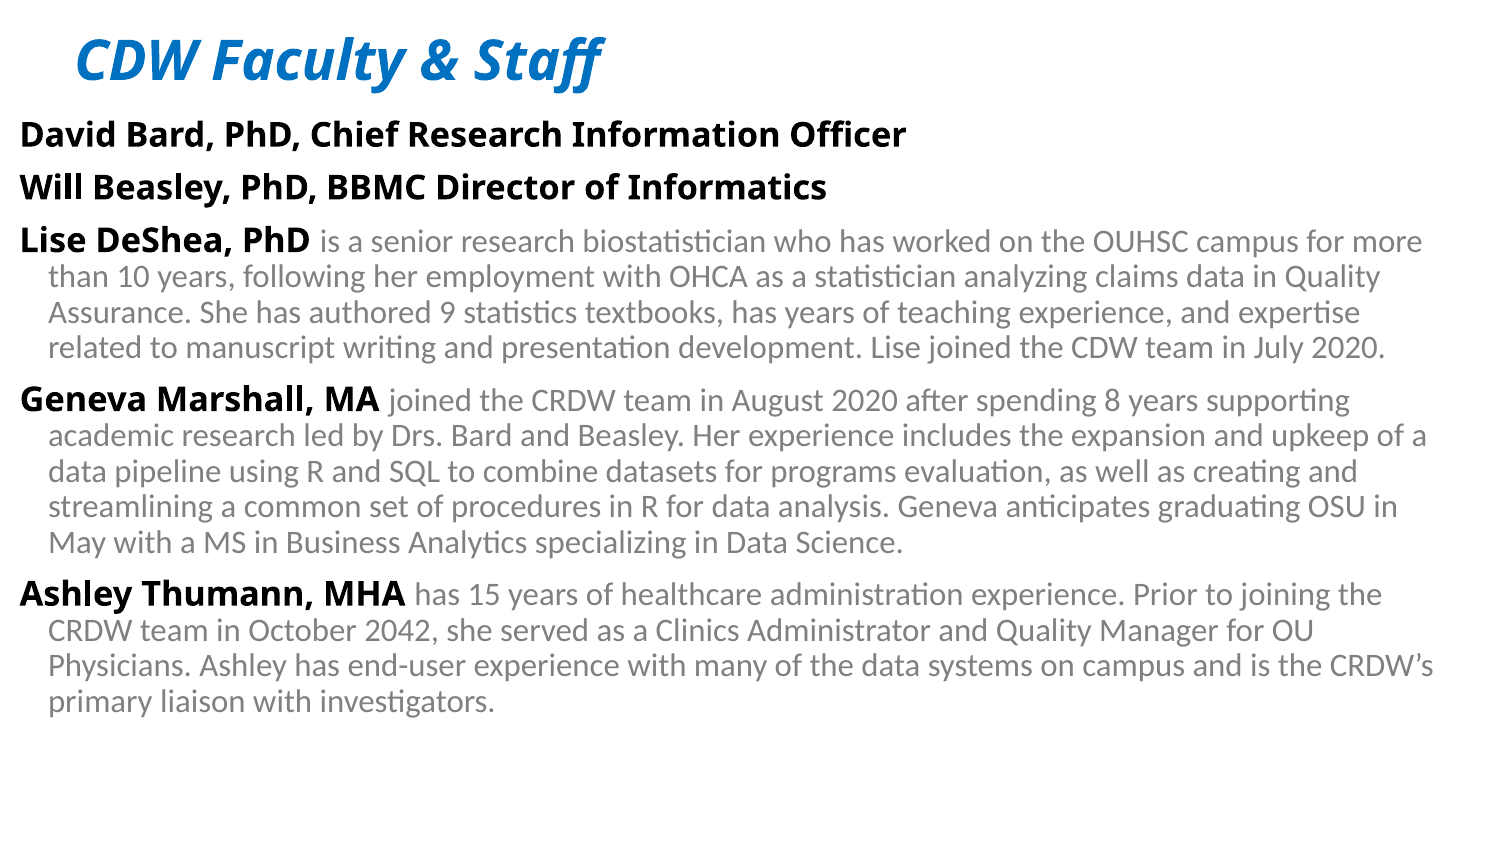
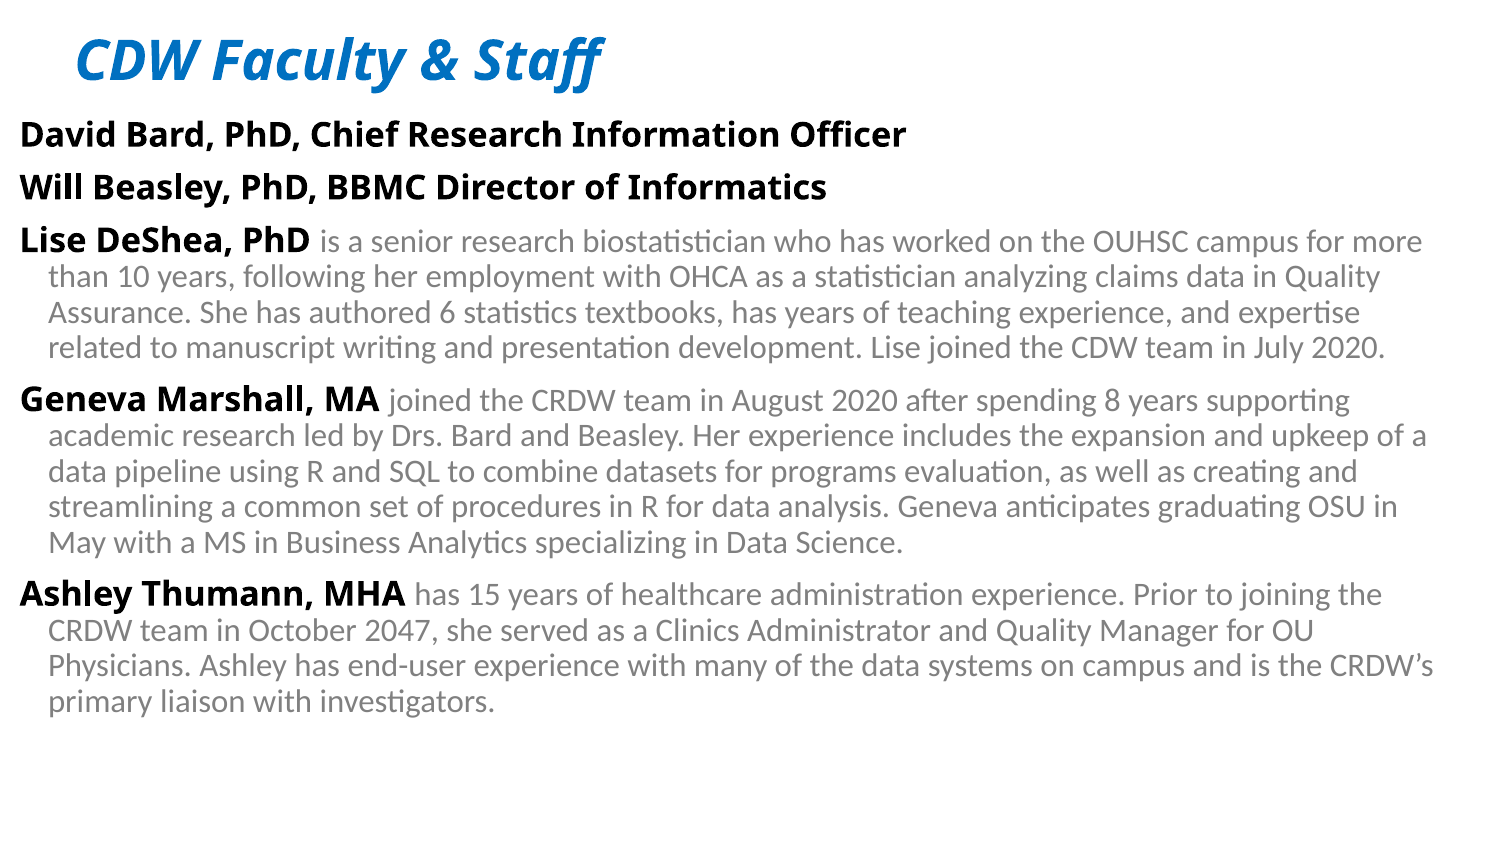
9: 9 -> 6
2042: 2042 -> 2047
